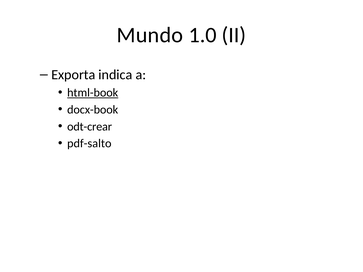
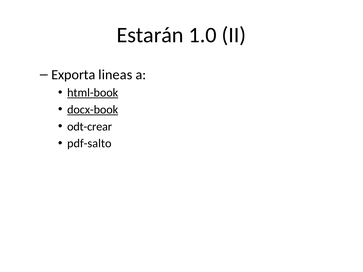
Mundo: Mundo -> Estarán
indica: indica -> lineas
docx-book underline: none -> present
